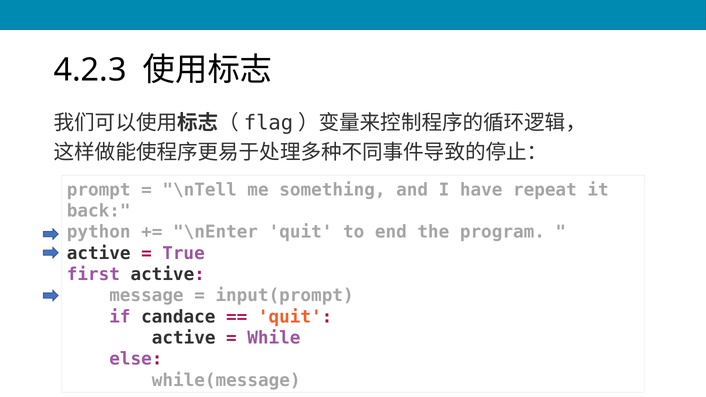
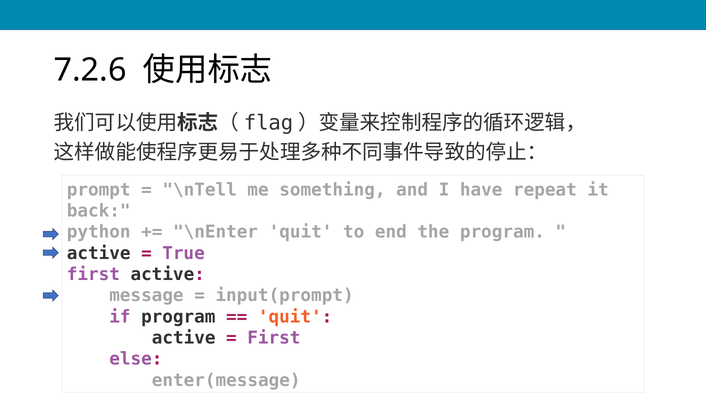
4.2.3: 4.2.3 -> 7.2.6
if candace: candace -> program
While at (274, 338): While -> First
while(message: while(message -> enter(message
